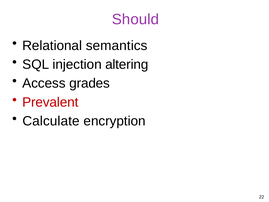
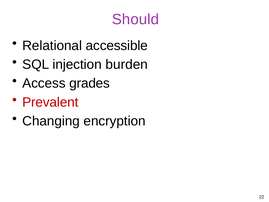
semantics: semantics -> accessible
altering: altering -> burden
Calculate: Calculate -> Changing
